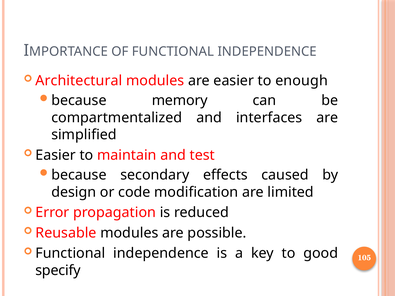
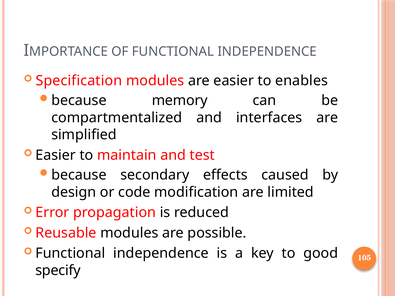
Architectural: Architectural -> Specification
enough: enough -> enables
